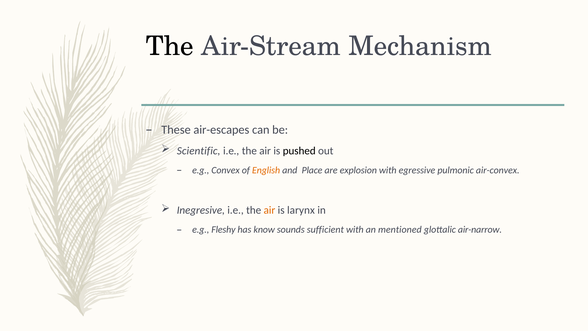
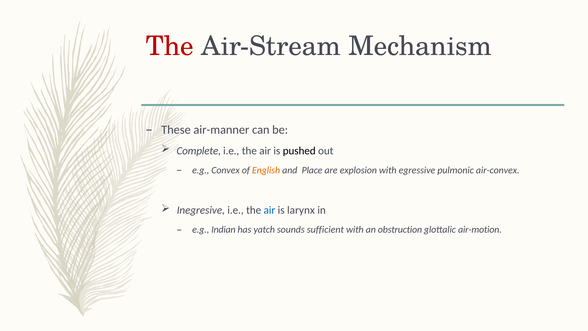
The at (170, 46) colour: black -> red
air-escapes: air-escapes -> air-manner
Scientific: Scientific -> Complete
air at (269, 210) colour: orange -> blue
Fleshy: Fleshy -> Indian
know: know -> yatch
mentioned: mentioned -> obstruction
air-narrow: air-narrow -> air-motion
